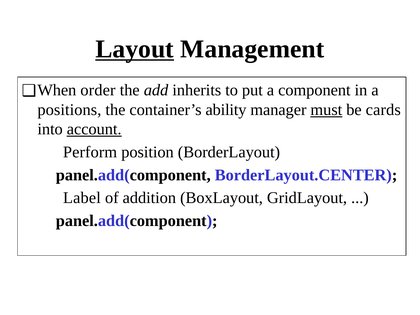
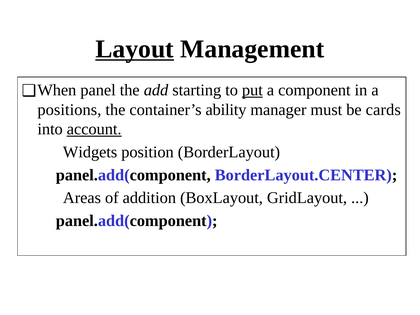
order: order -> panel
inherits: inherits -> starting
put underline: none -> present
must underline: present -> none
Perform: Perform -> Widgets
Label: Label -> Areas
